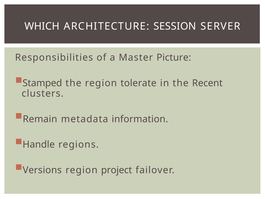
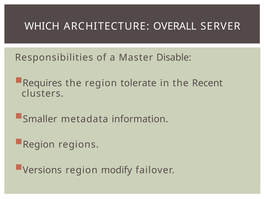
SESSION: SESSION -> OVERALL
Picture: Picture -> Disable
Stamped: Stamped -> Requires
Remain: Remain -> Smaller
Handle at (39, 144): Handle -> Region
project: project -> modify
